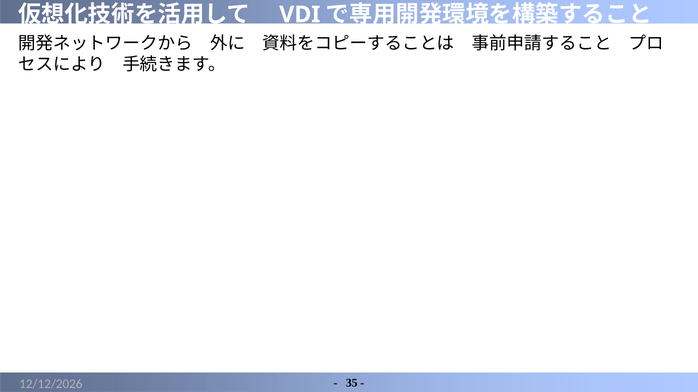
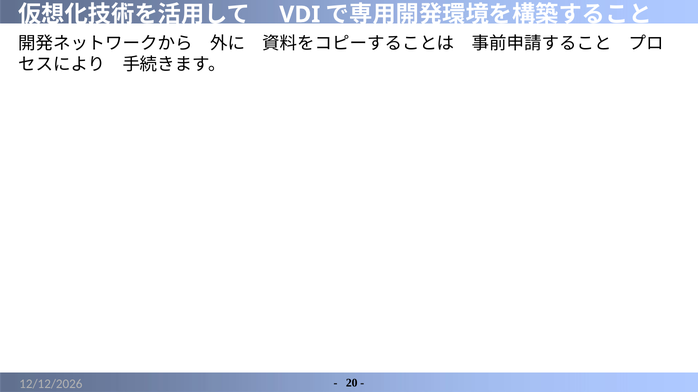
35: 35 -> 20
